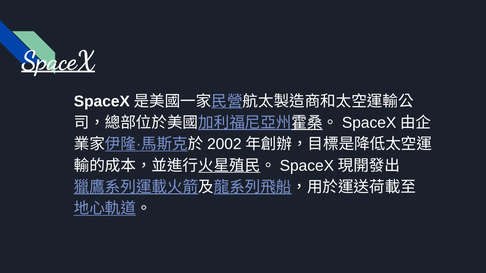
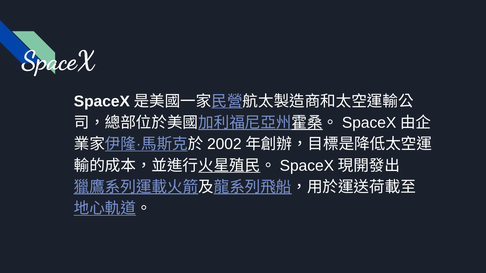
SpaceX underline: present -> none
